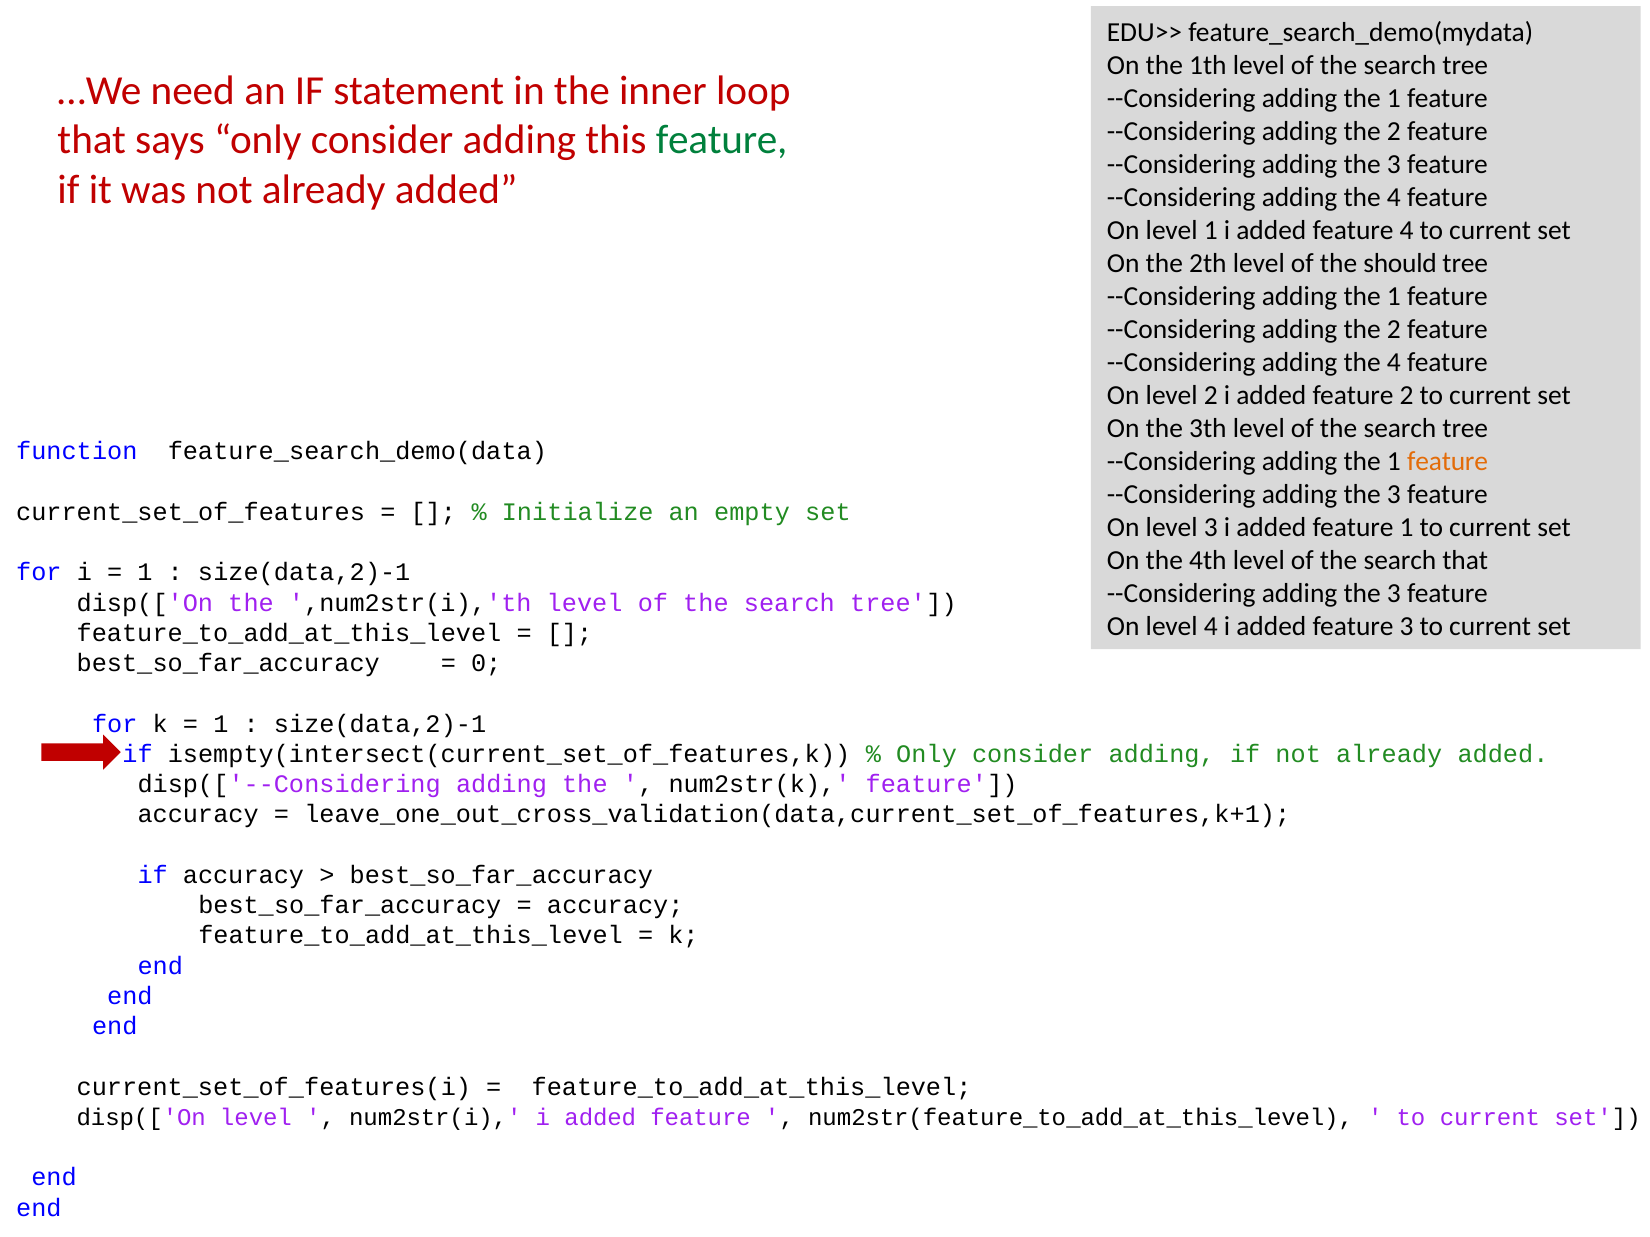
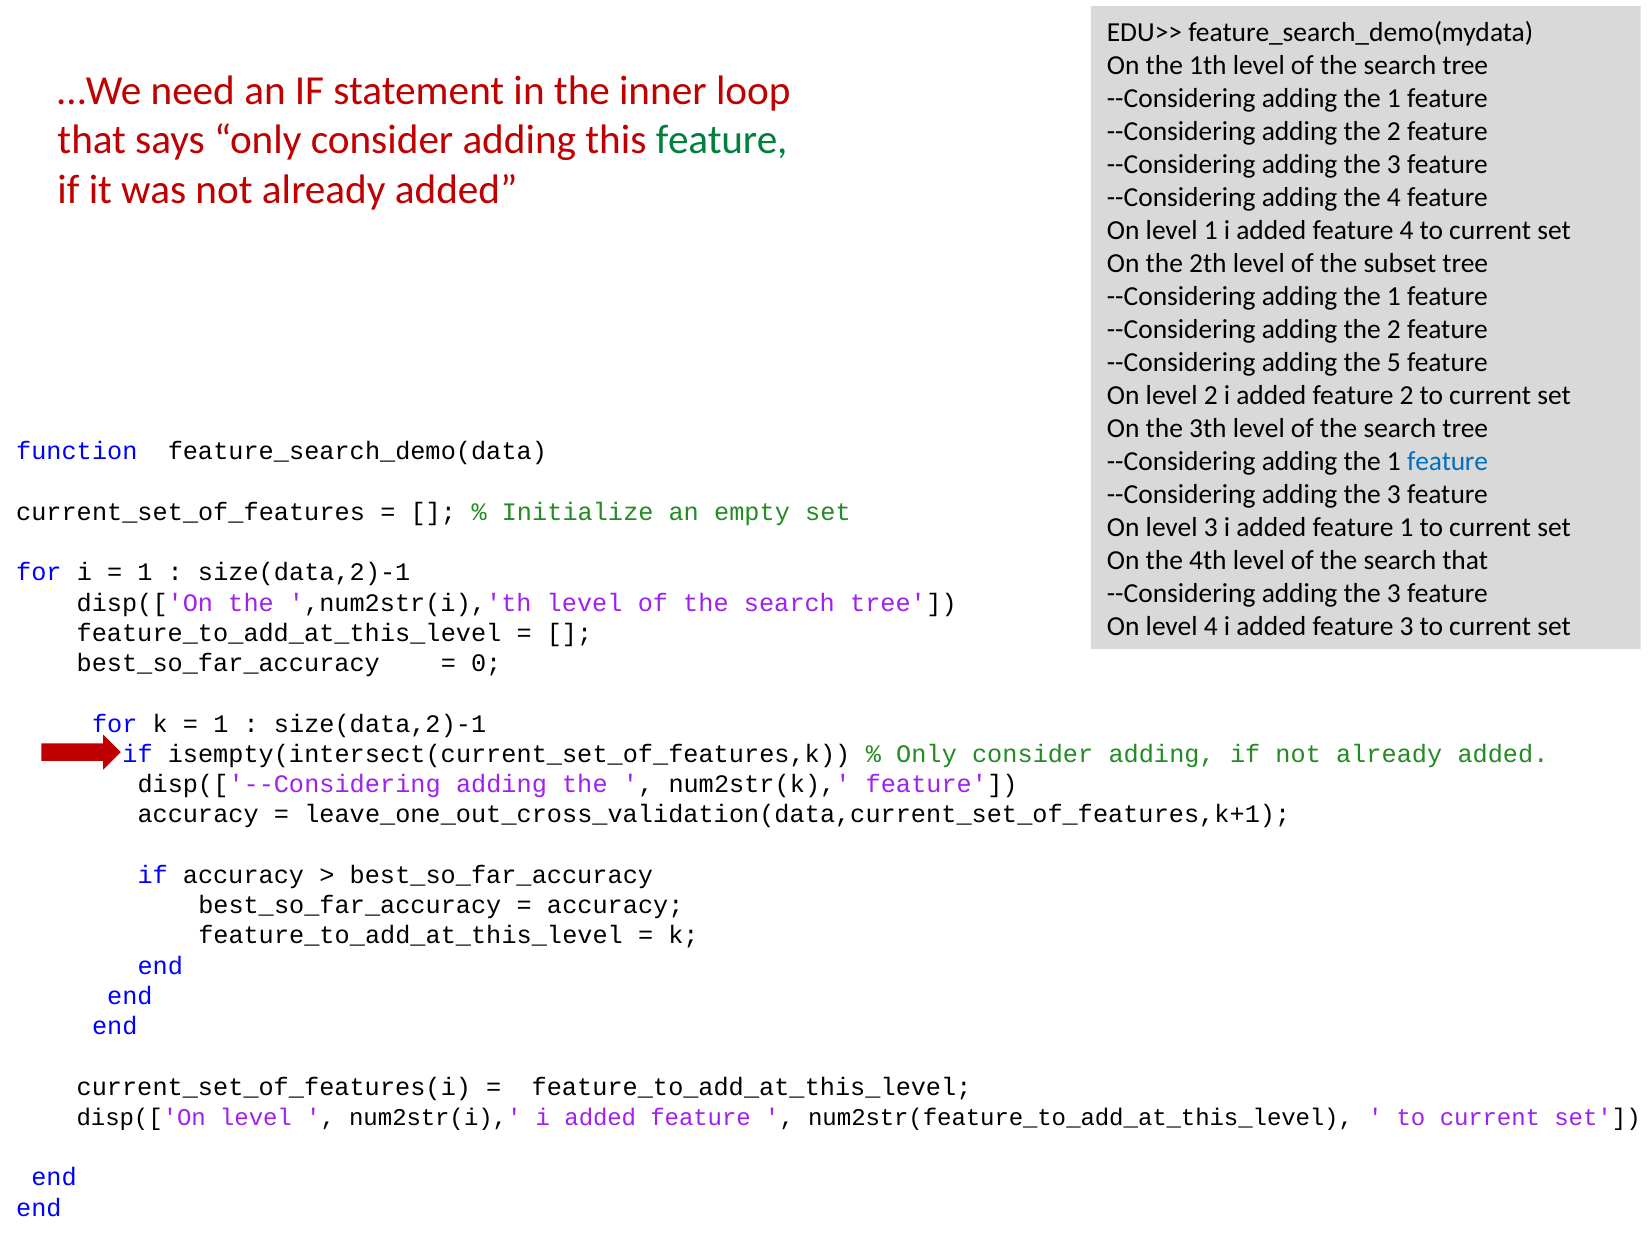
should: should -> subset
4 at (1394, 363): 4 -> 5
feature at (1448, 462) colour: orange -> blue
